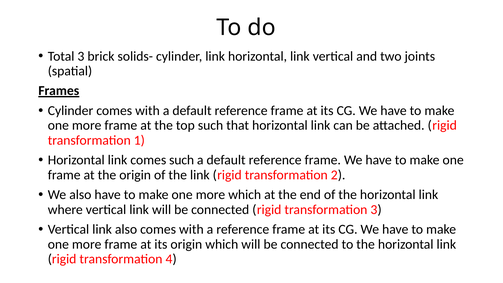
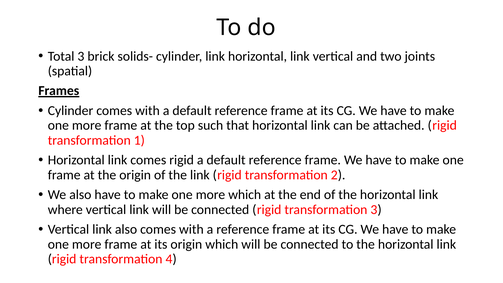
comes such: such -> rigid
